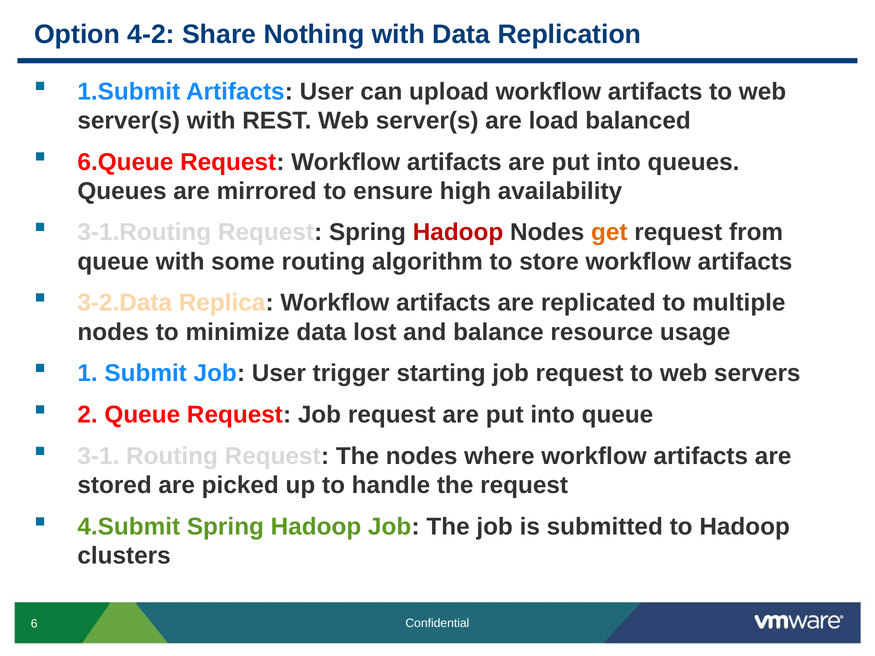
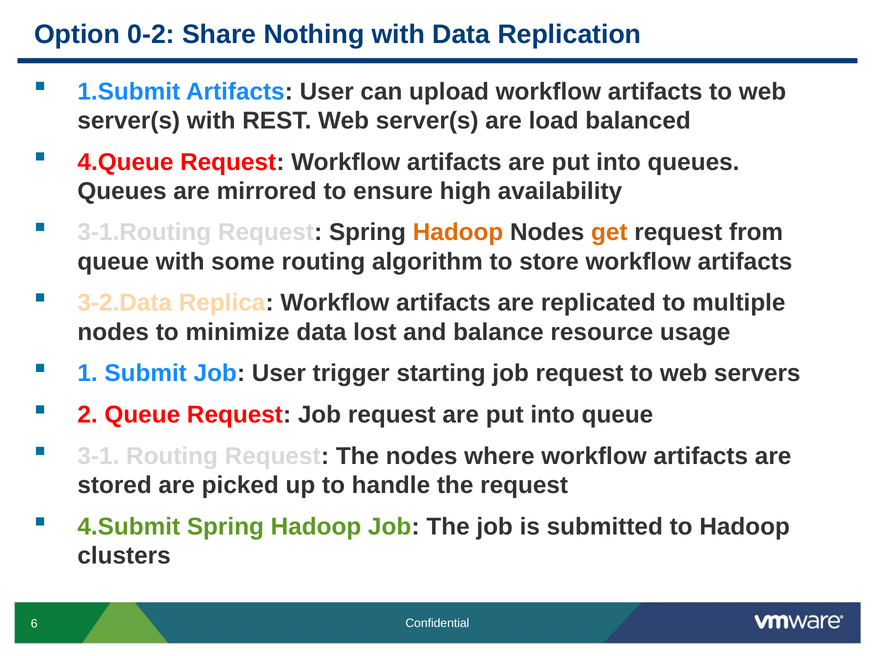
4-2: 4-2 -> 0-2
6.Queue: 6.Queue -> 4.Queue
Hadoop at (458, 233) colour: red -> orange
